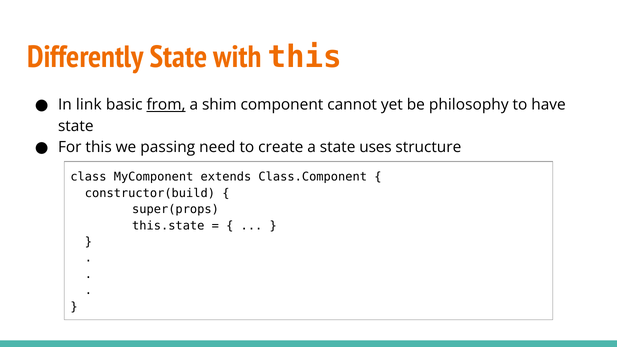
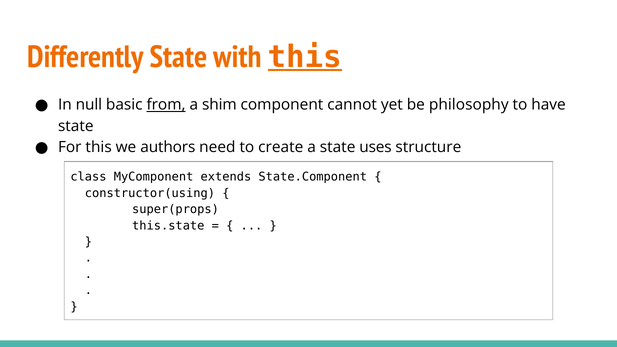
this at (305, 57) underline: none -> present
link: link -> null
passing: passing -> authors
Class.Component: Class.Component -> State.Component
constructor(build: constructor(build -> constructor(using
